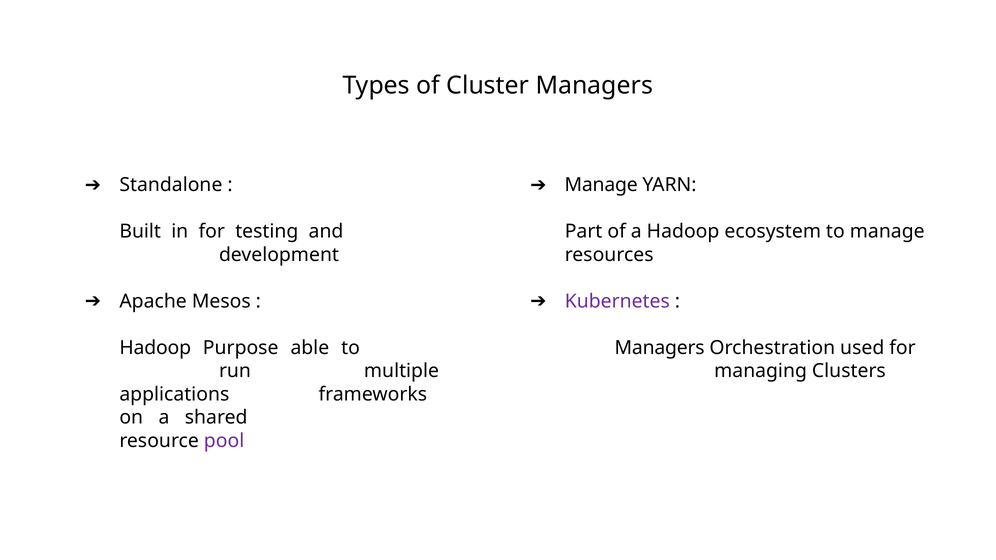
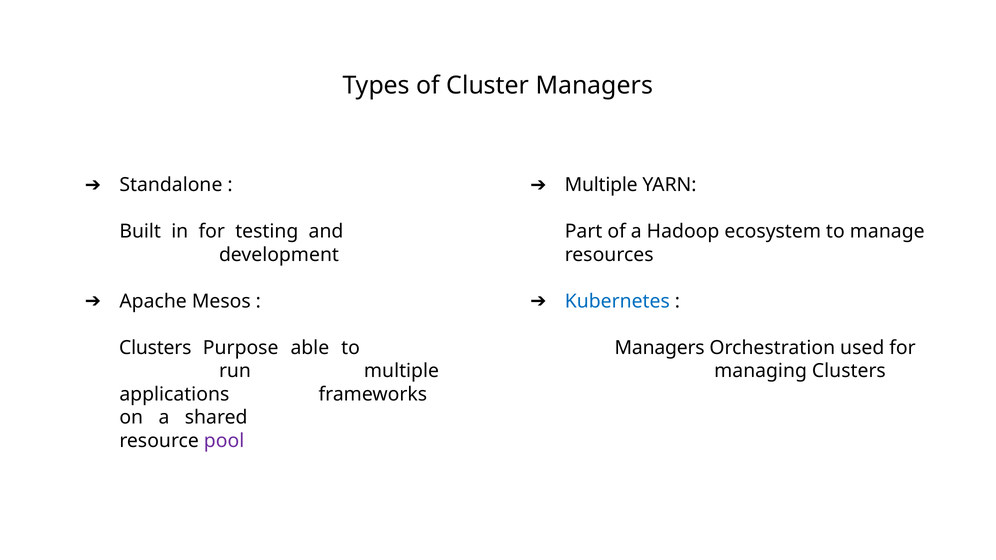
Manage at (601, 185): Manage -> Multiple
Kubernetes colour: purple -> blue
Hadoop at (155, 348): Hadoop -> Clusters
